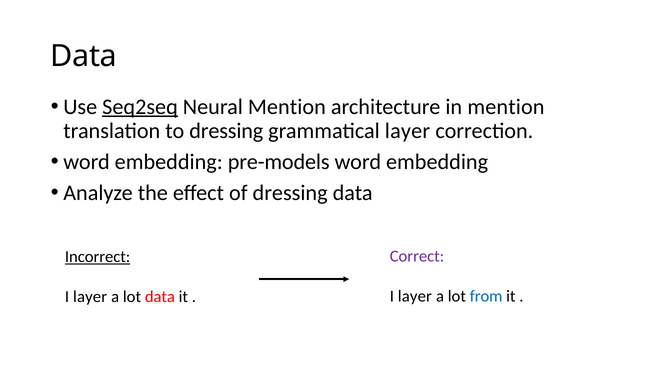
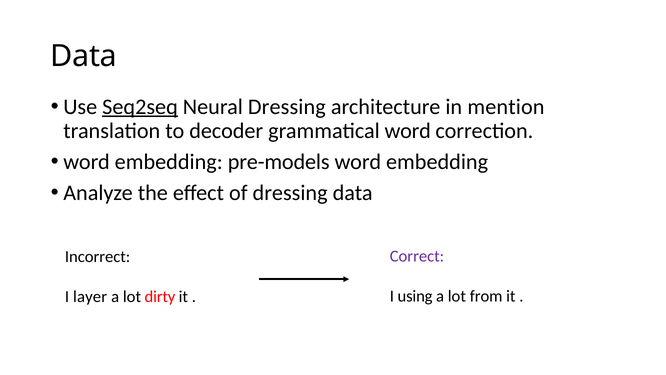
Neural Mention: Mention -> Dressing
to dressing: dressing -> decoder
grammatical layer: layer -> word
Incorrect underline: present -> none
layer at (415, 296): layer -> using
from colour: blue -> black
lot data: data -> dirty
